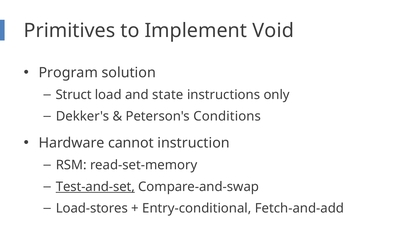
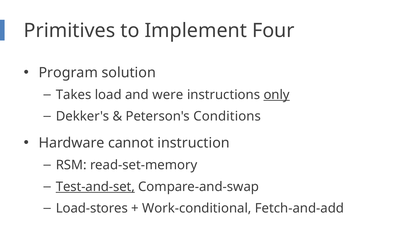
Void: Void -> Four
Struct: Struct -> Takes
state: state -> were
only underline: none -> present
Entry-conditional: Entry-conditional -> Work-conditional
